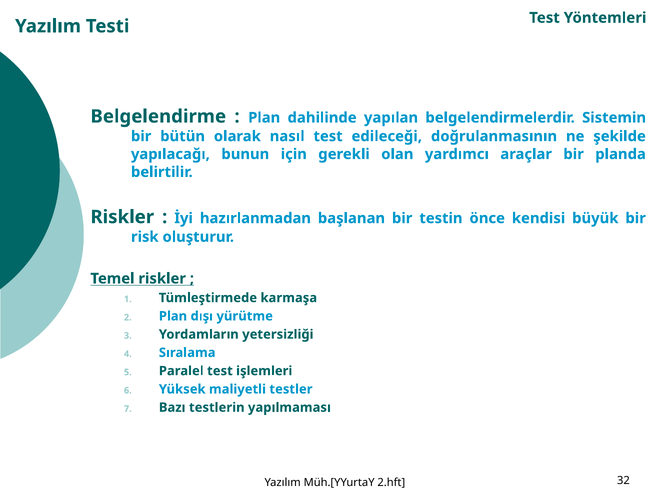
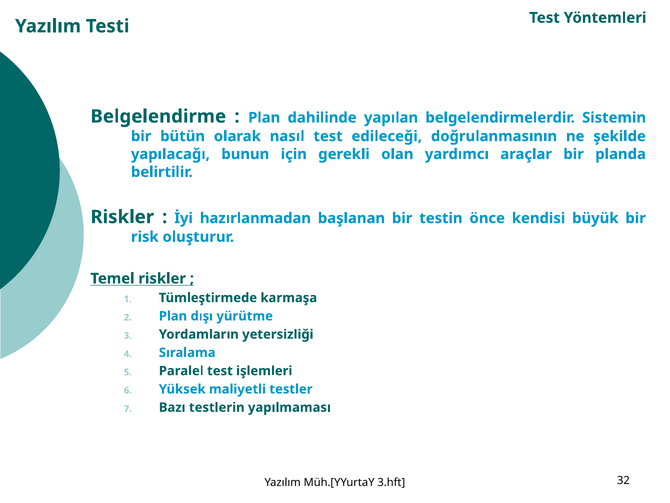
2.hft: 2.hft -> 3.hft
